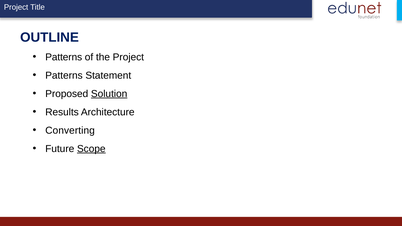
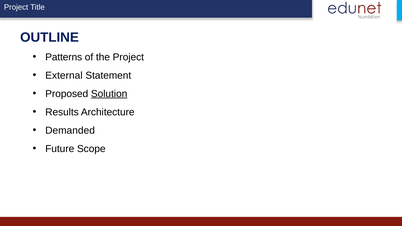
Patterns at (64, 75): Patterns -> External
Converting: Converting -> Demanded
Scope underline: present -> none
